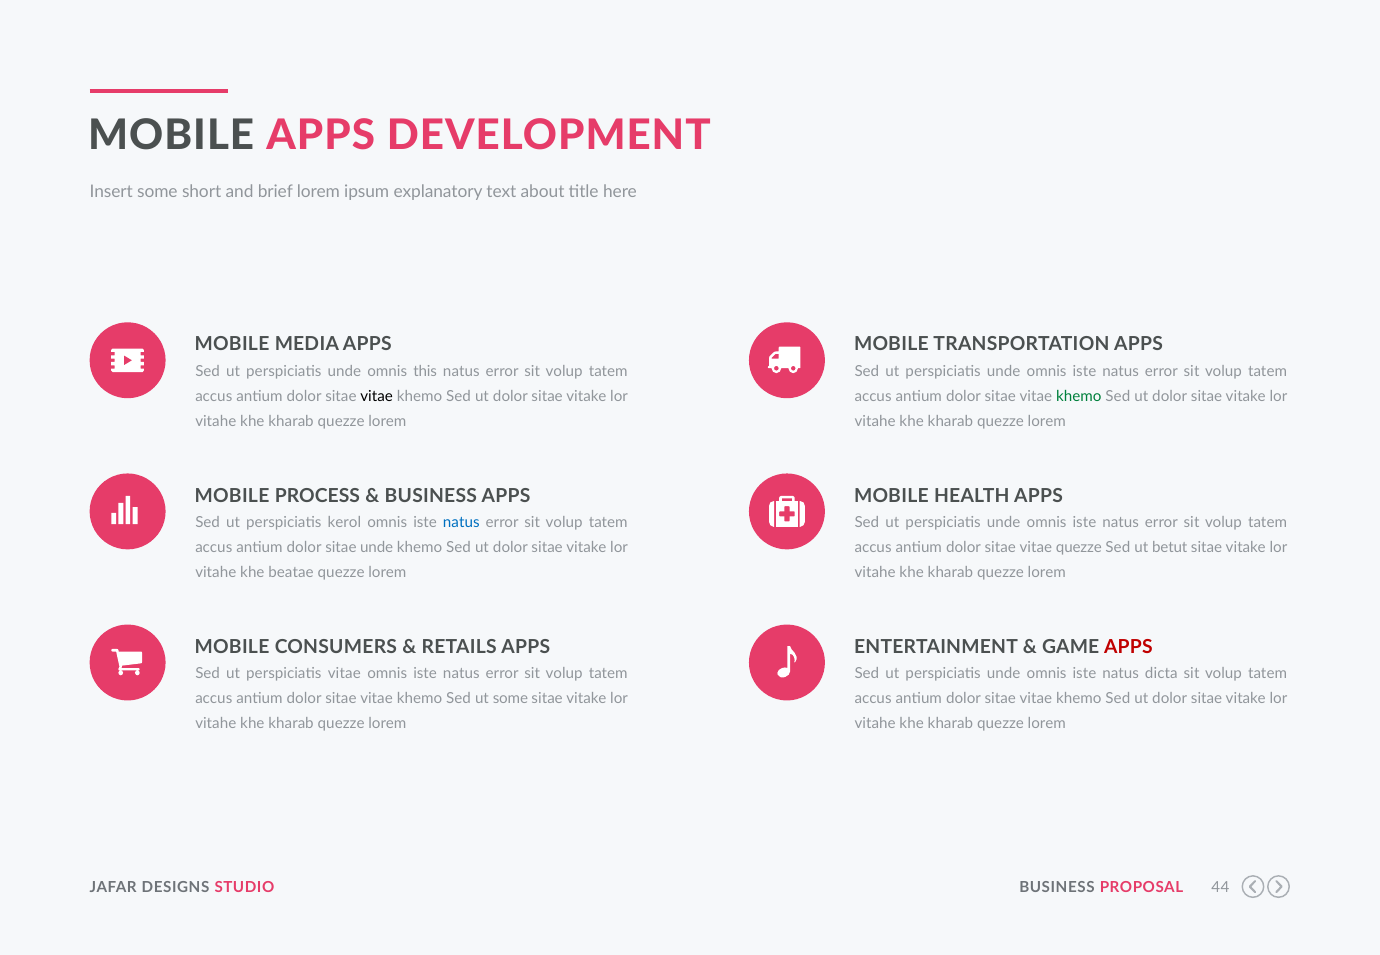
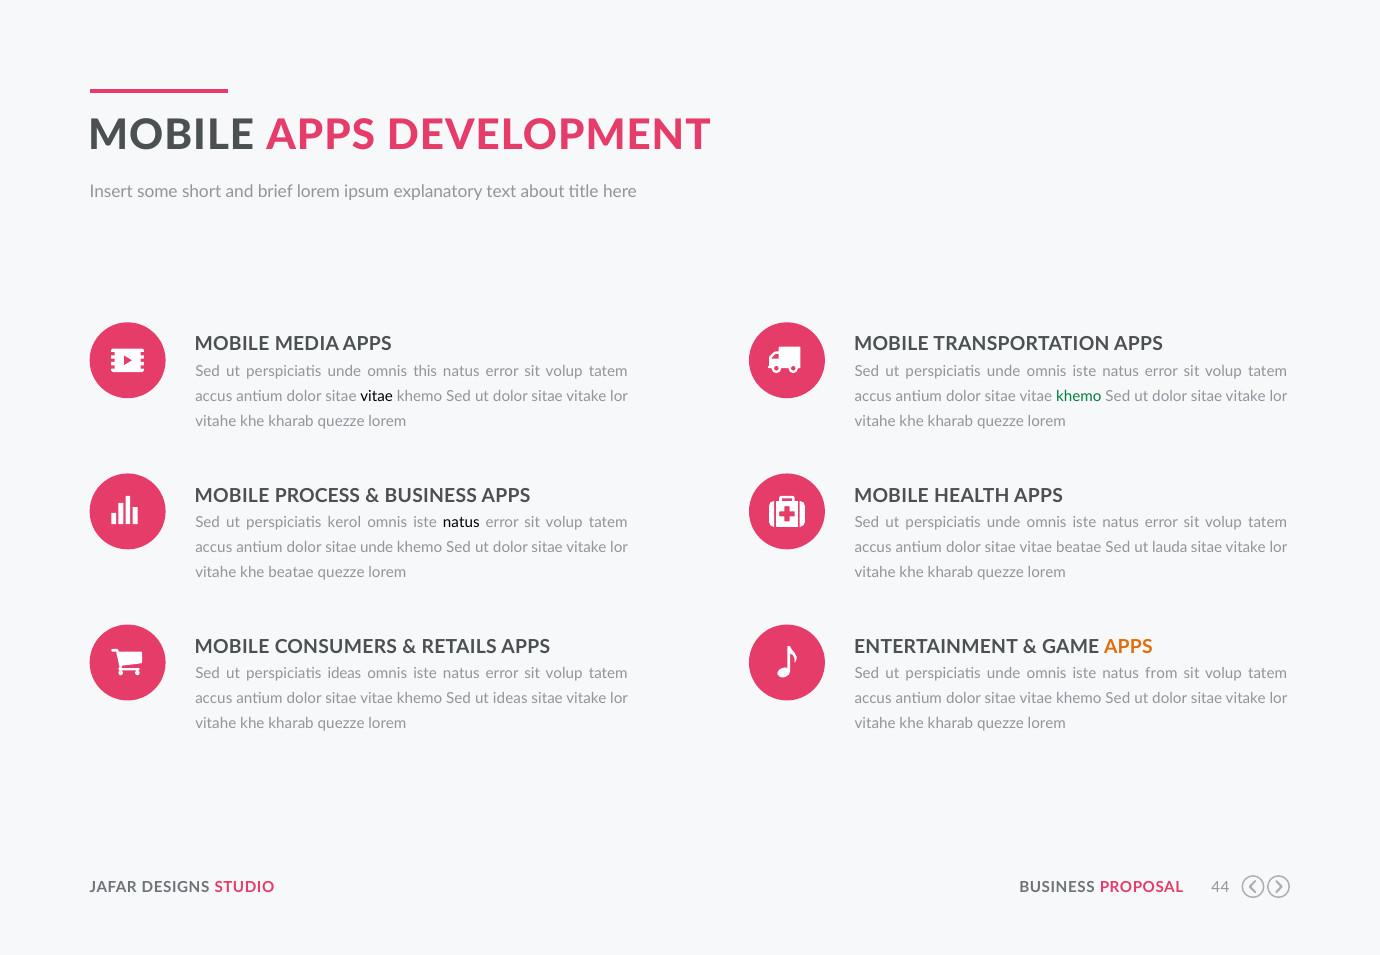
natus at (461, 523) colour: blue -> black
vitae quezze: quezze -> beatae
betut: betut -> lauda
APPS at (1128, 647) colour: red -> orange
perspiciatis vitae: vitae -> ideas
dicta: dicta -> from
ut some: some -> ideas
